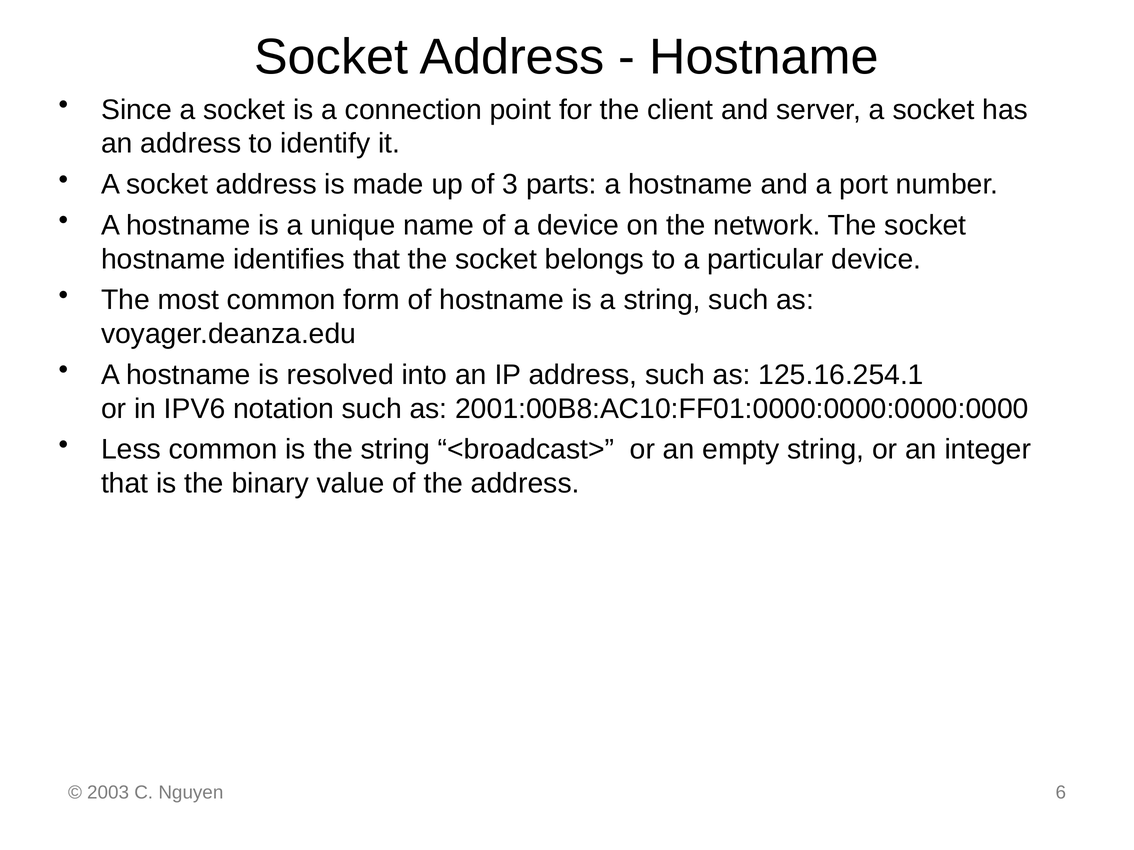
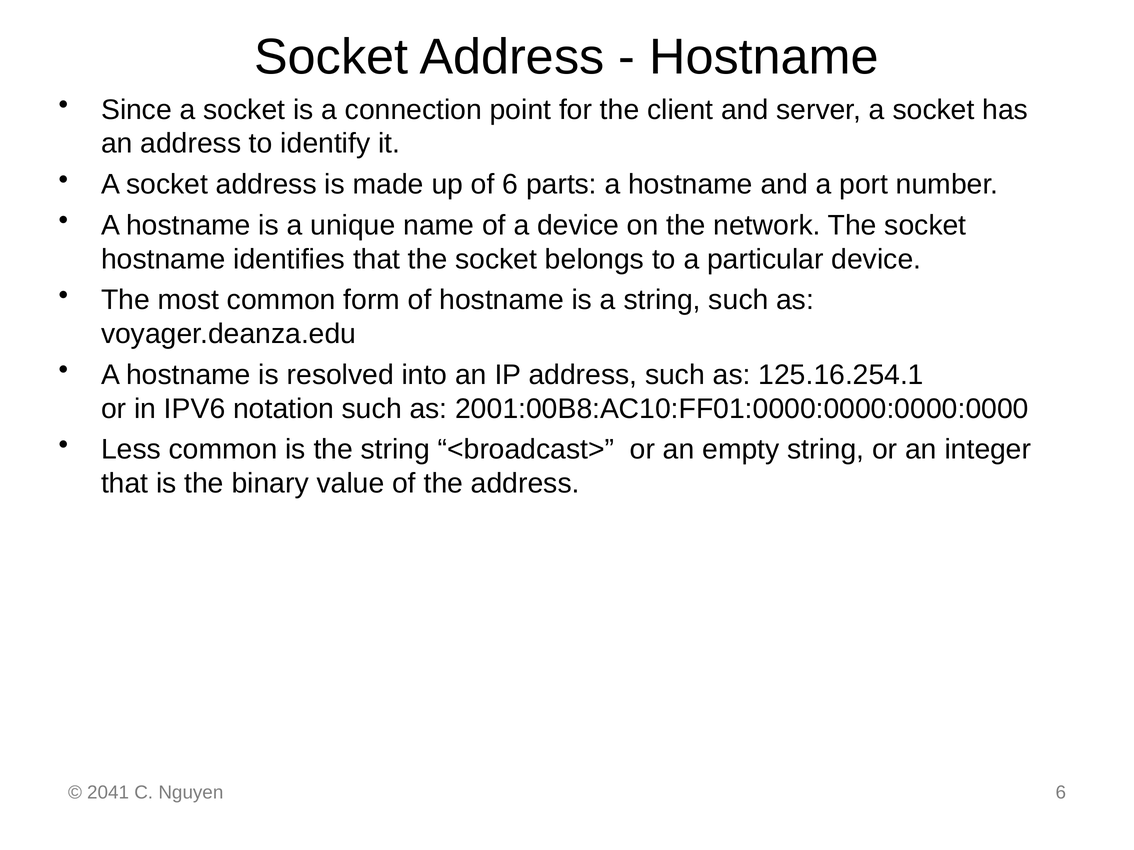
of 3: 3 -> 6
2003: 2003 -> 2041
